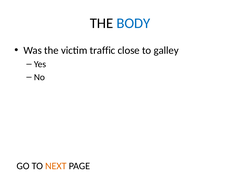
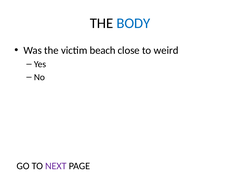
traffic: traffic -> beach
galley: galley -> weird
NEXT colour: orange -> purple
